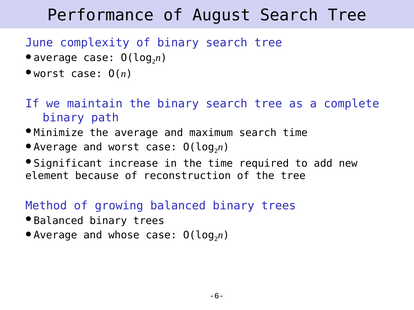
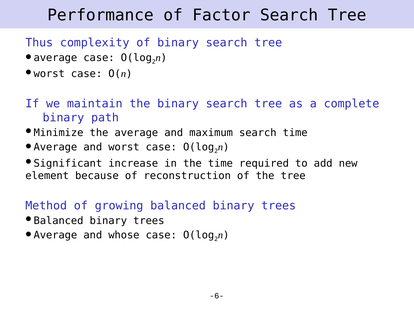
August: August -> Factor
June: June -> Thus
